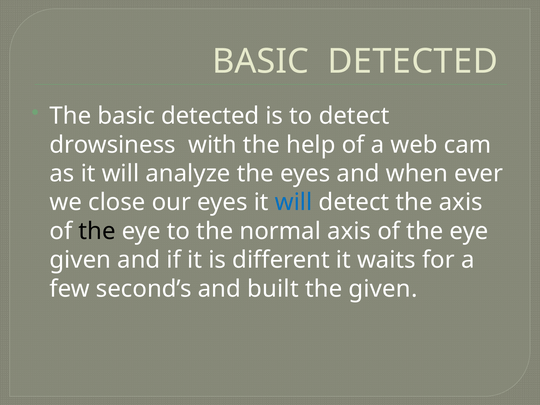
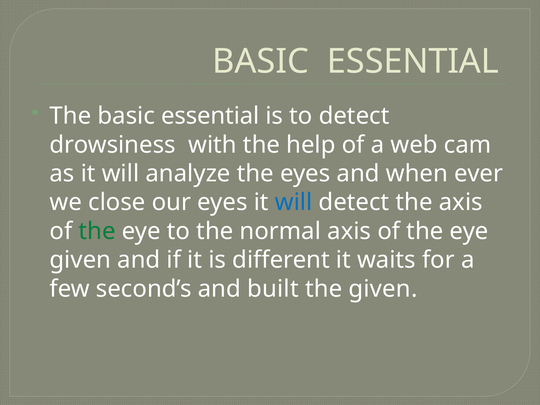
DETECTED at (413, 61): DETECTED -> ESSENTIAL
The basic detected: detected -> essential
the at (97, 231) colour: black -> green
